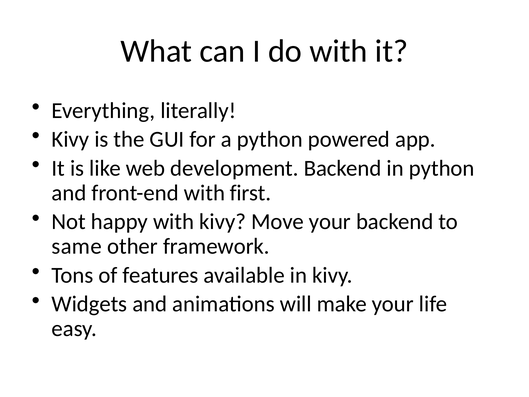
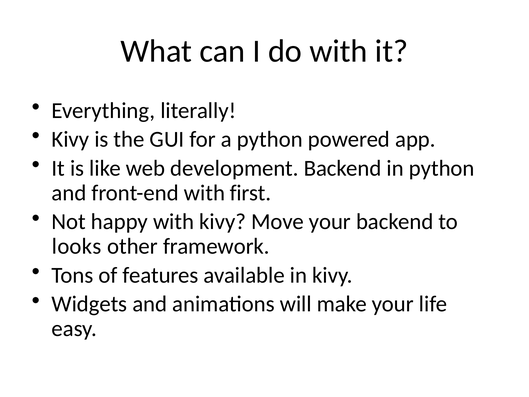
same: same -> looks
